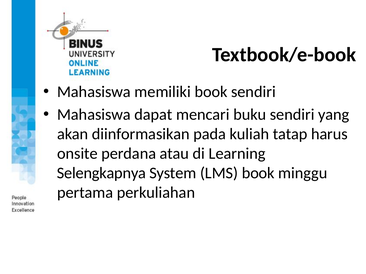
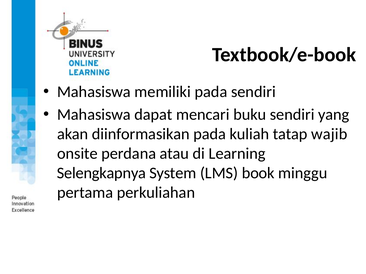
memiliki book: book -> pada
harus: harus -> wajib
